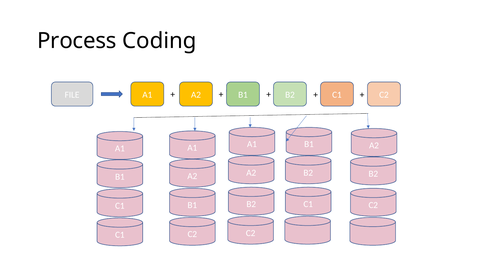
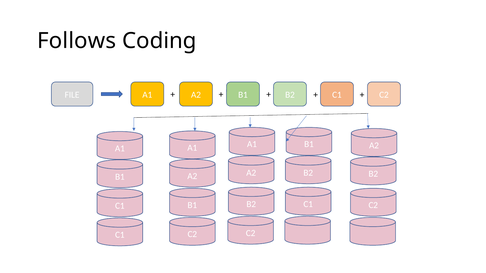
Process: Process -> Follows
